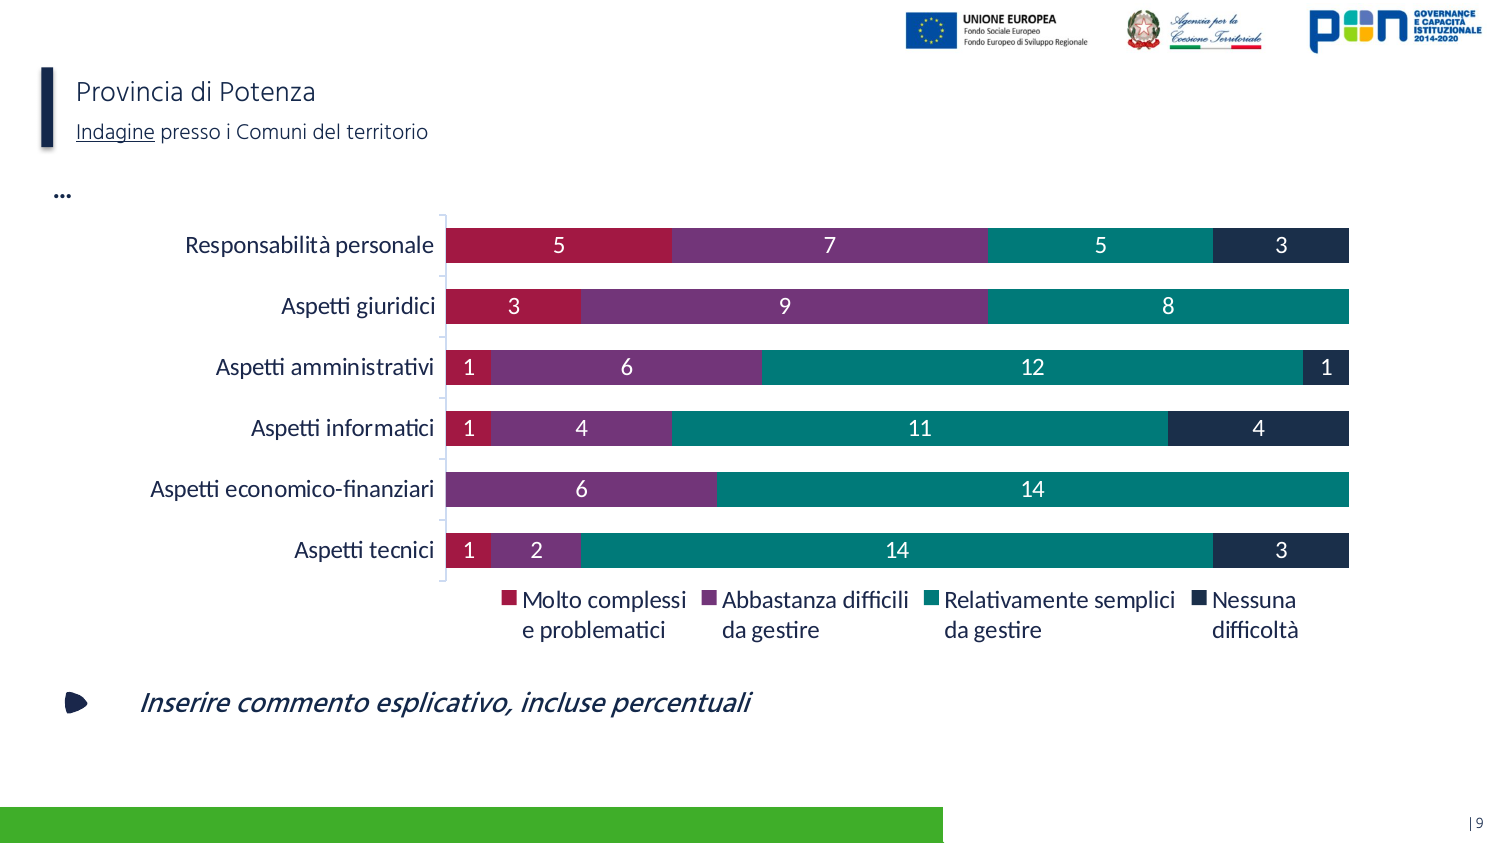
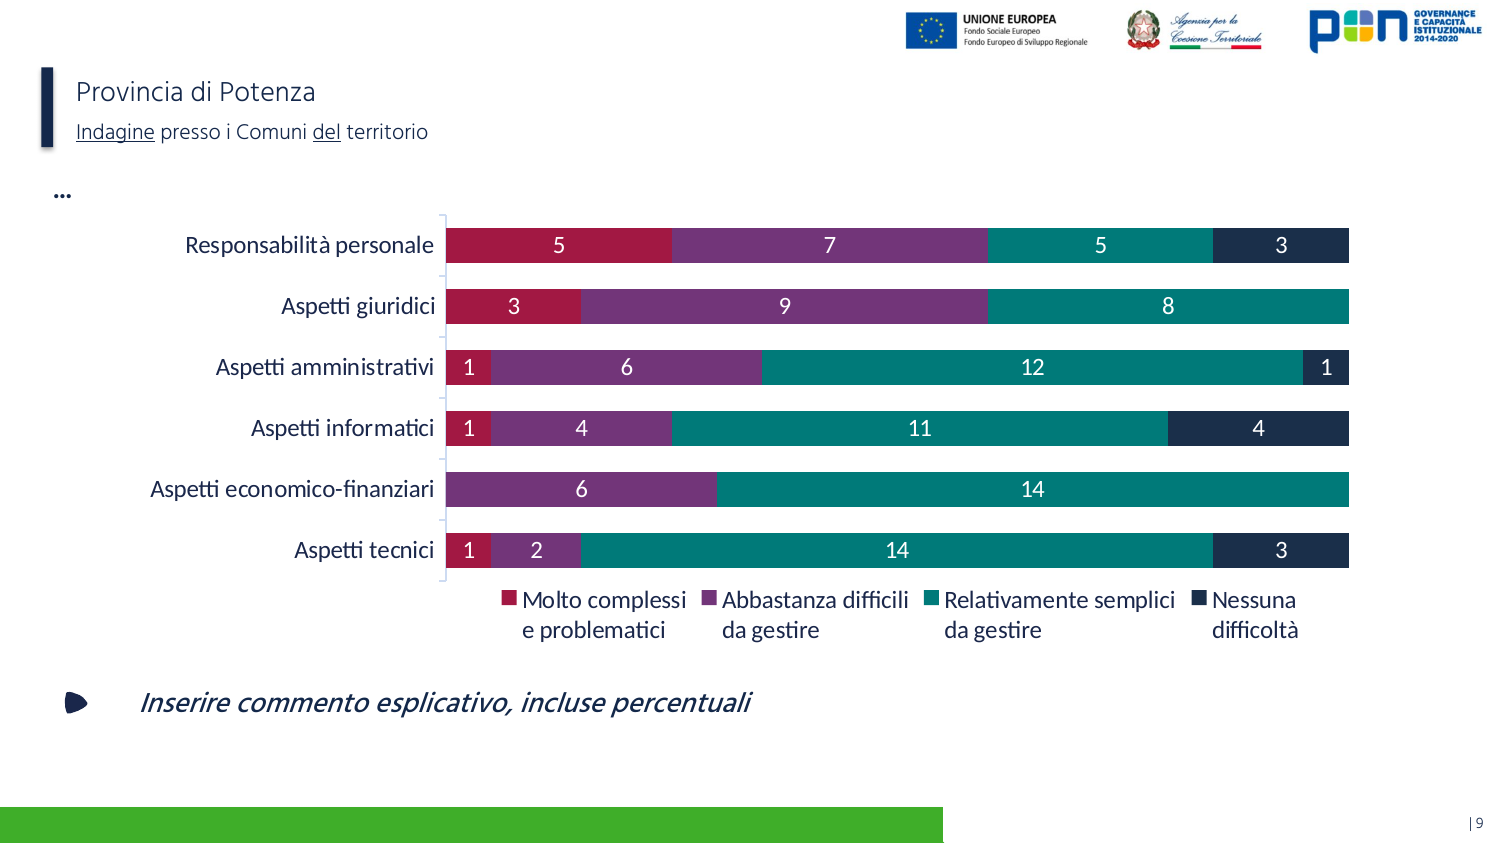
del underline: none -> present
